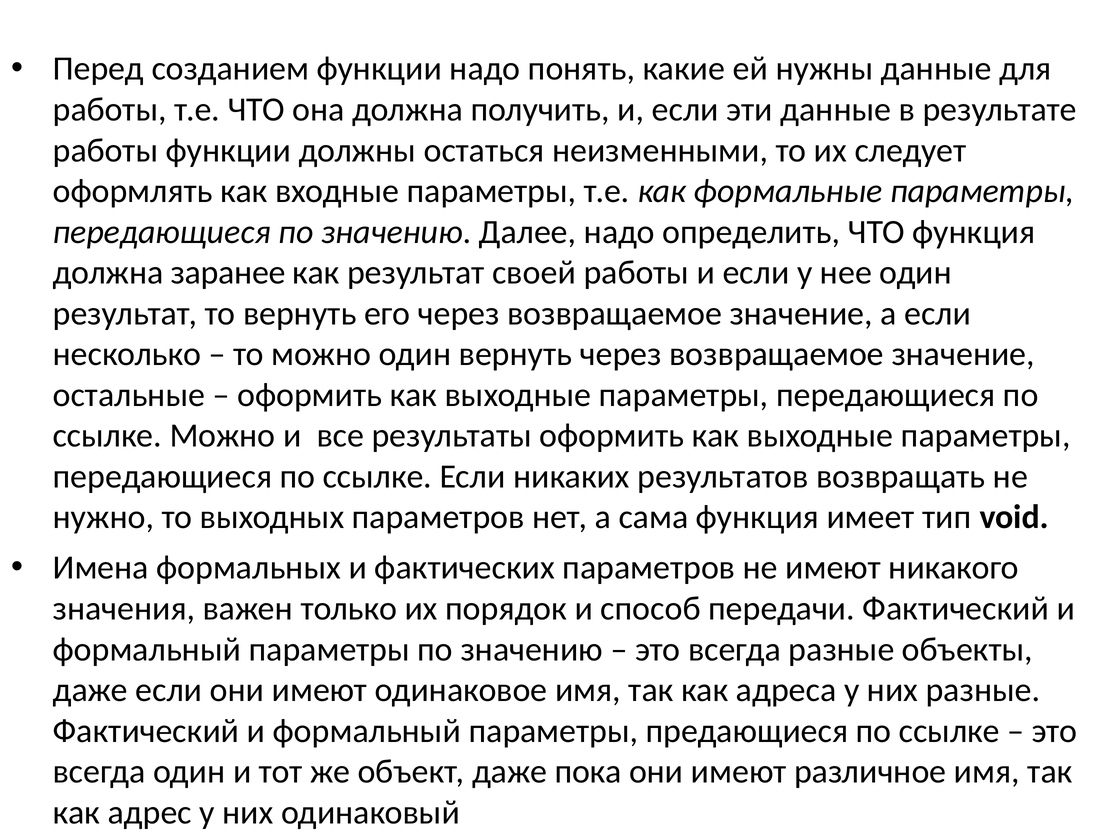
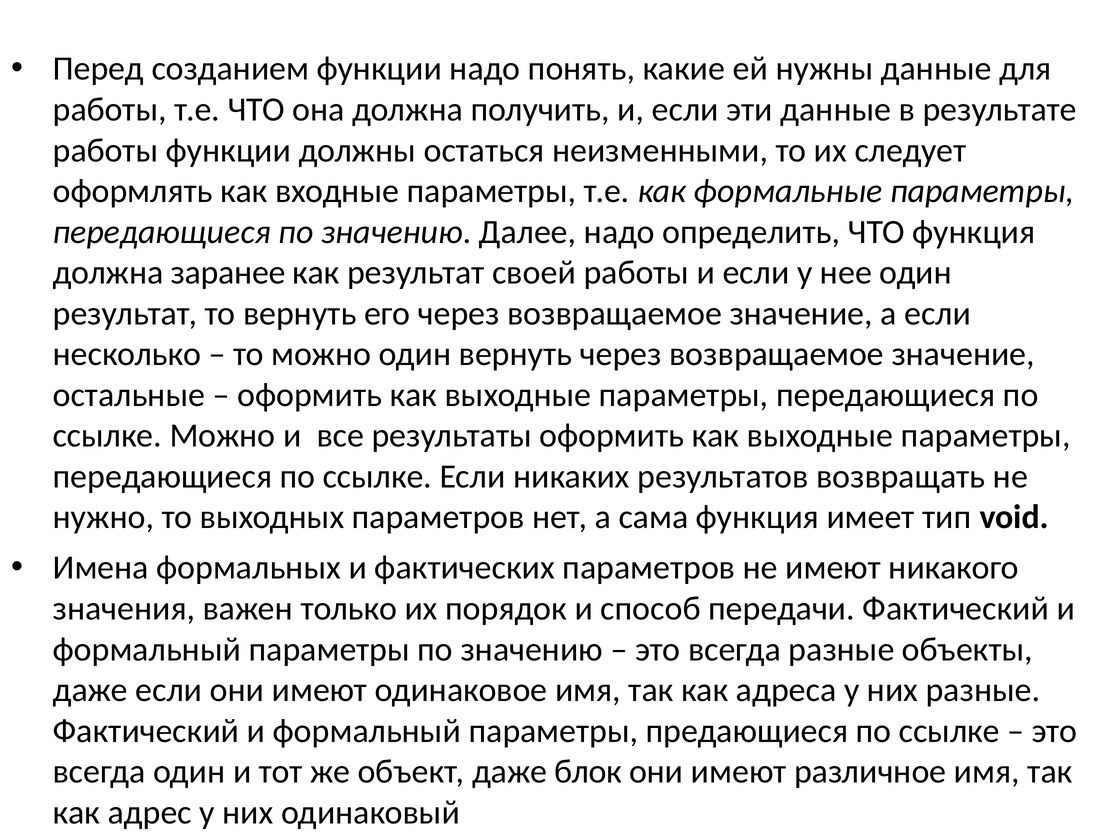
пока: пока -> блок
